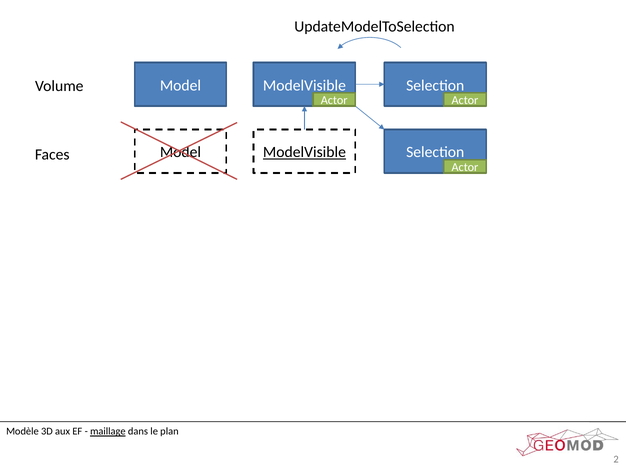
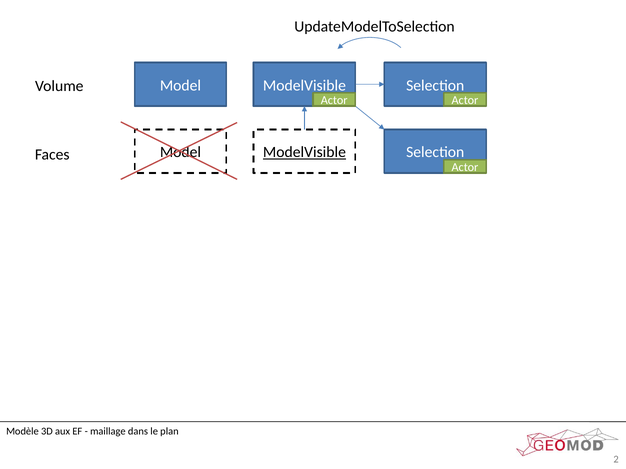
maillage underline: present -> none
